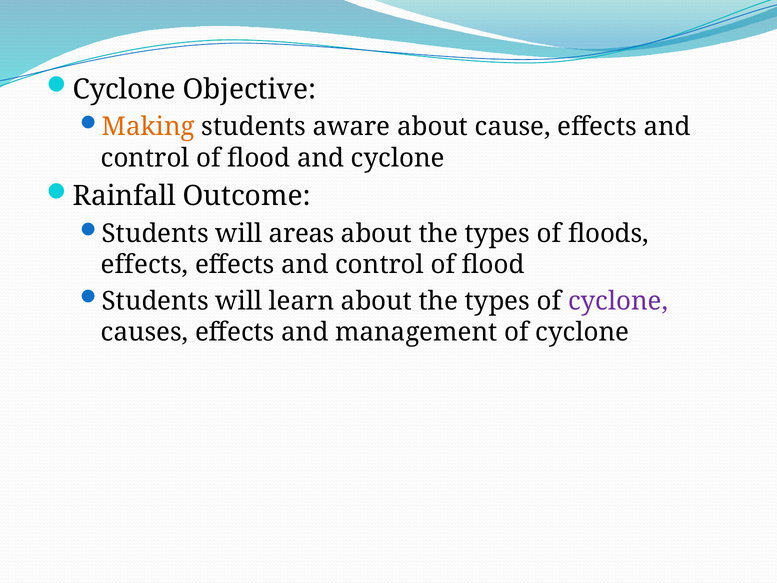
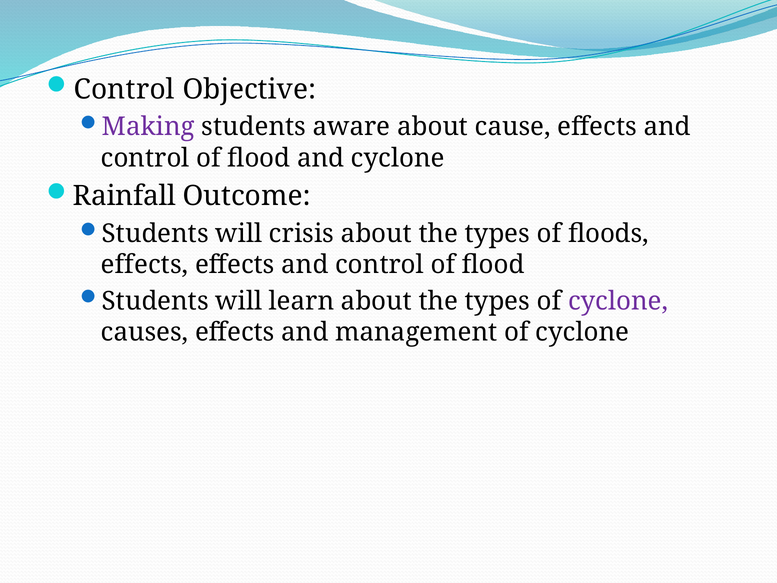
Cyclone at (124, 89): Cyclone -> Control
Making colour: orange -> purple
areas: areas -> crisis
